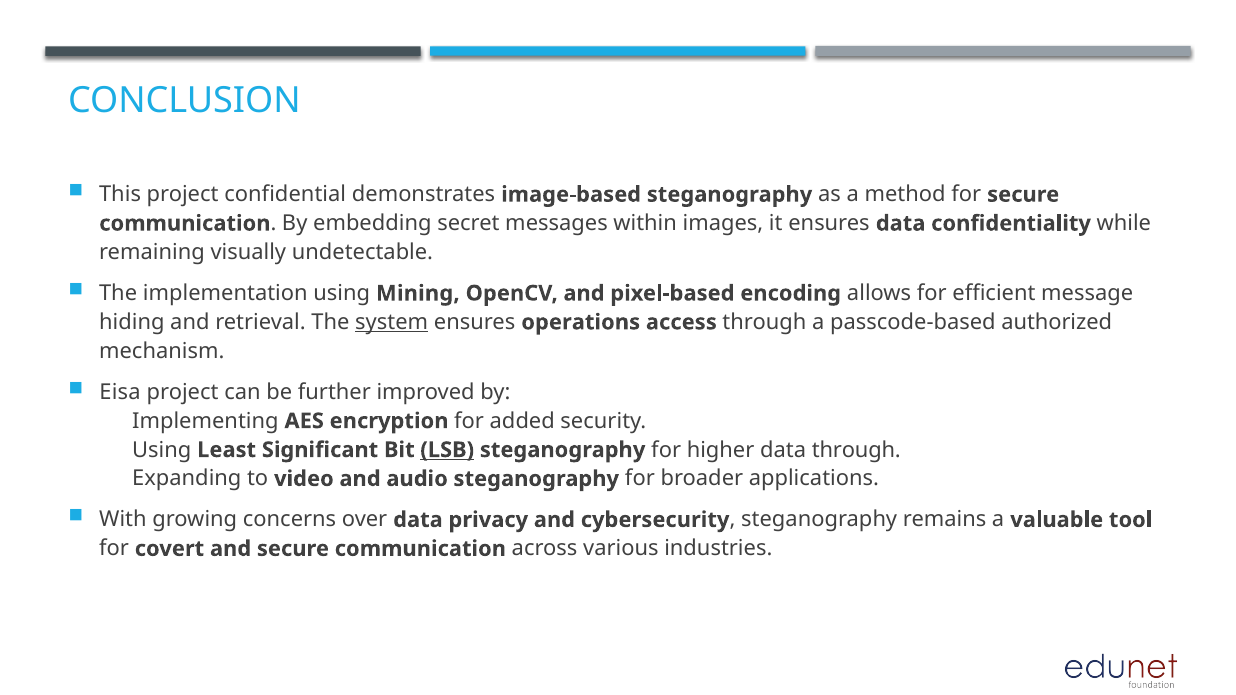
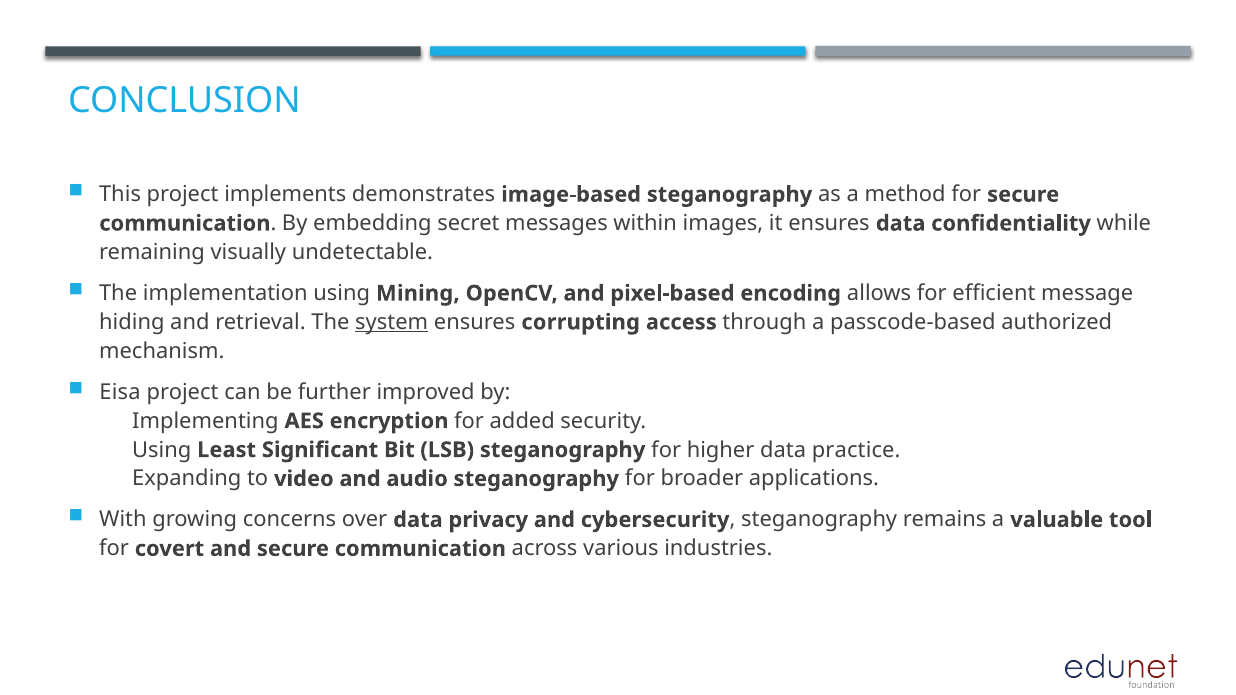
confidential: confidential -> implements
operations: operations -> corrupting
LSB underline: present -> none
data through: through -> practice
